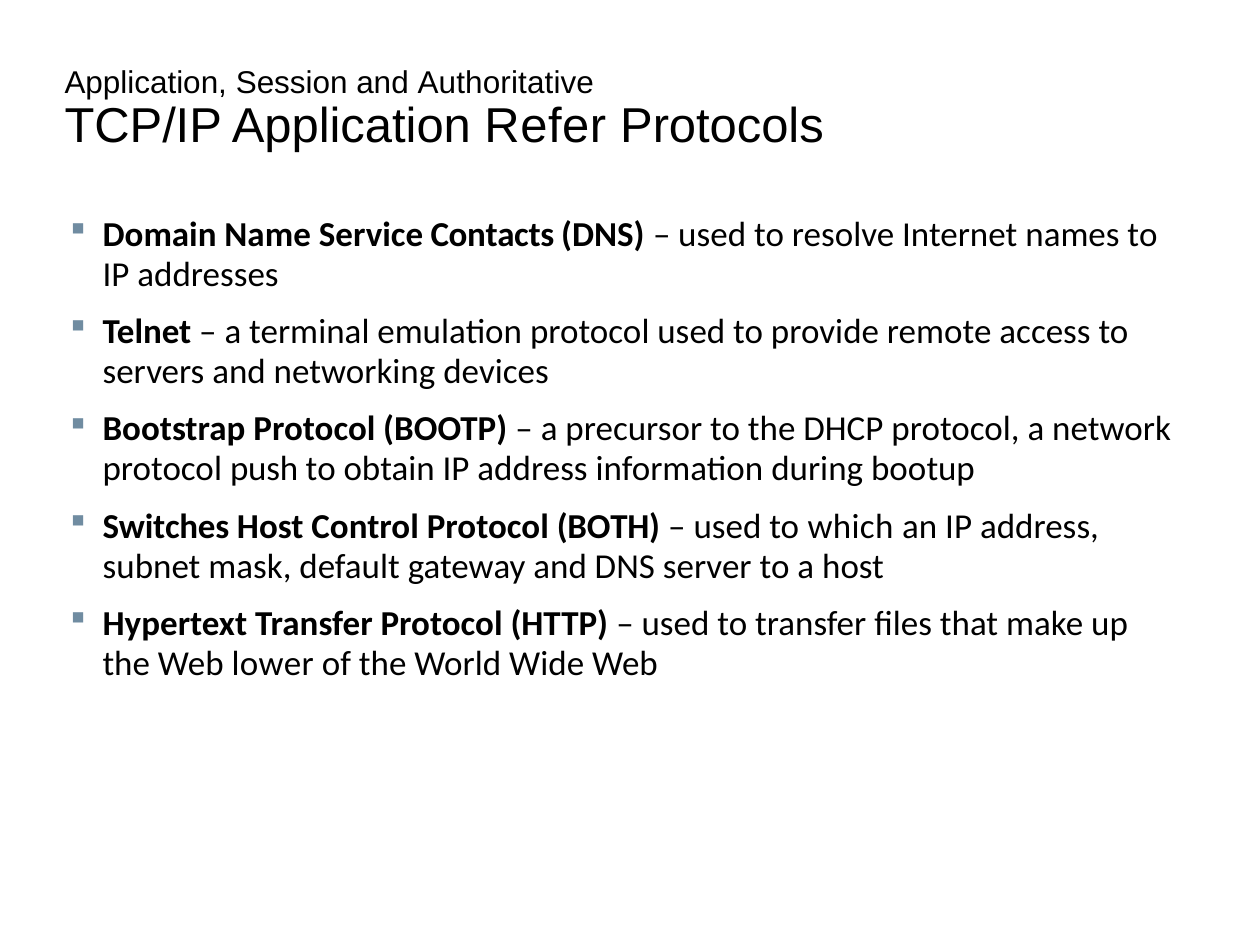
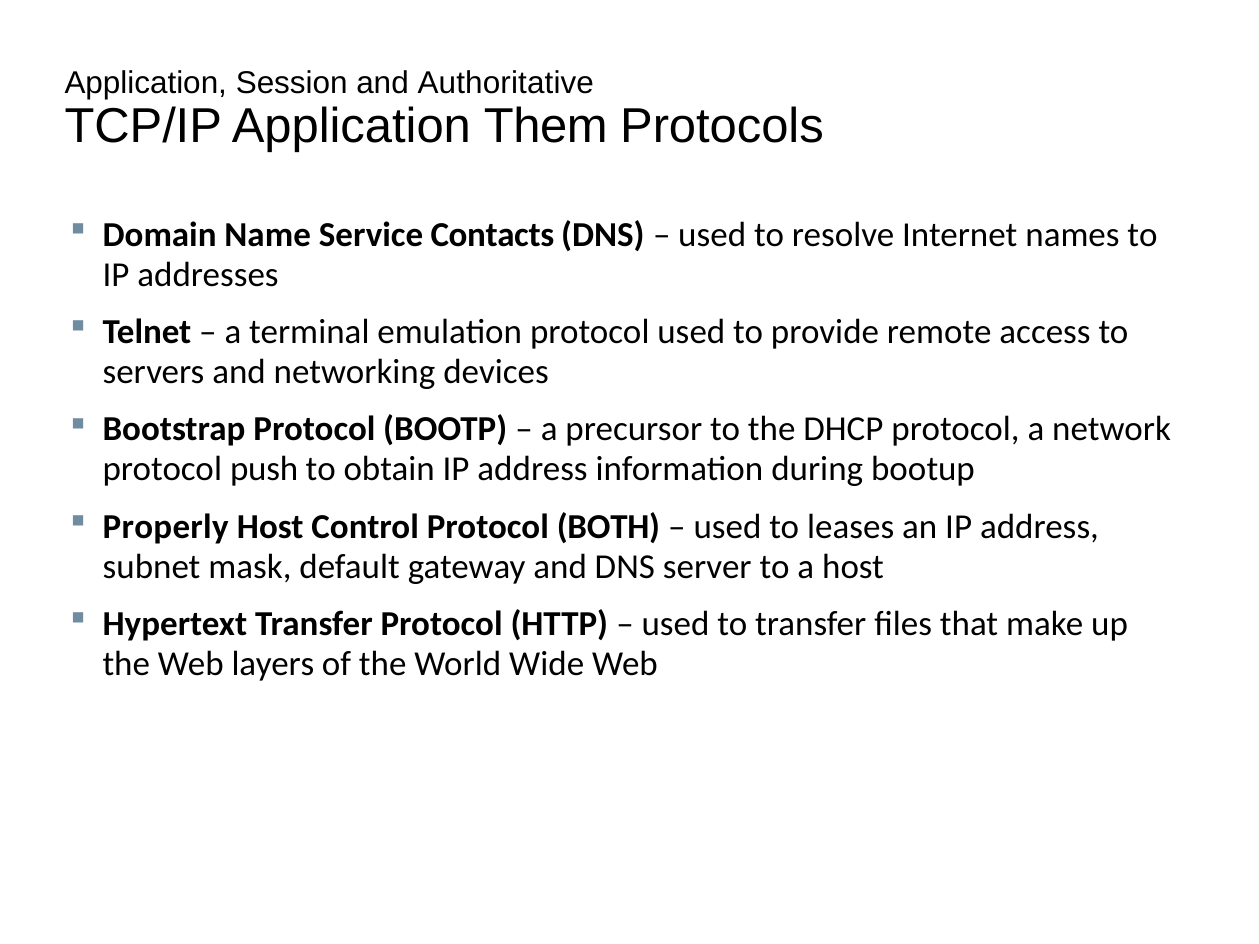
Refer: Refer -> Them
Switches: Switches -> Properly
which: which -> leases
lower: lower -> layers
